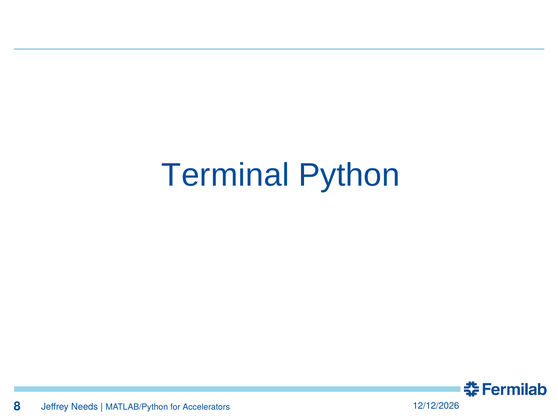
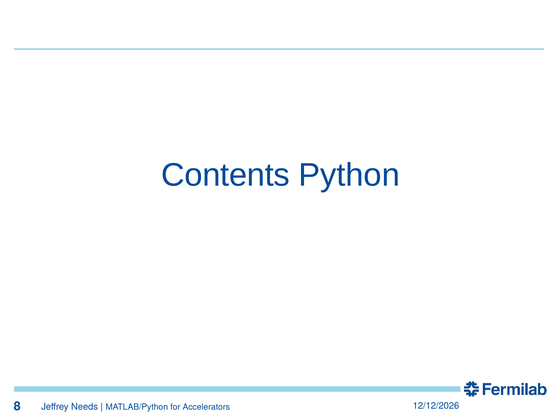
Terminal: Terminal -> Contents
